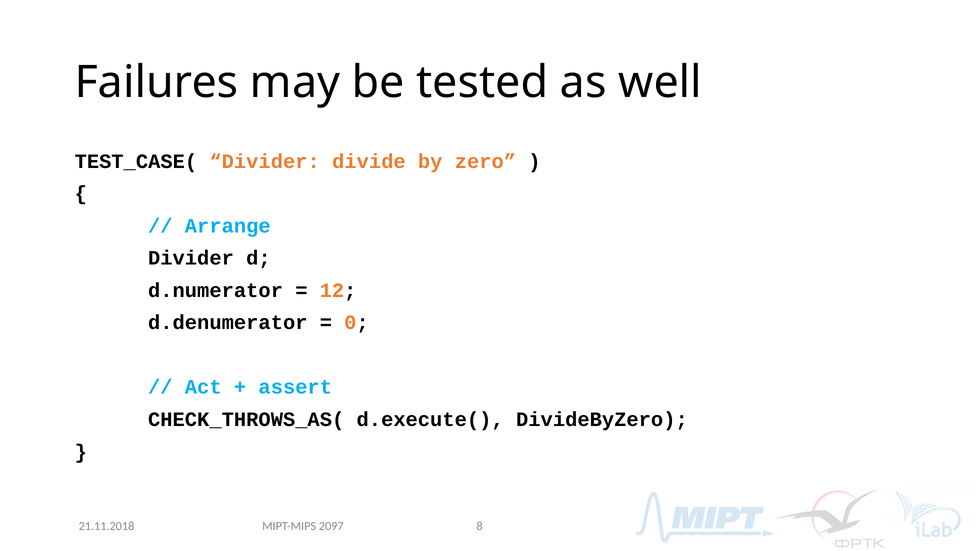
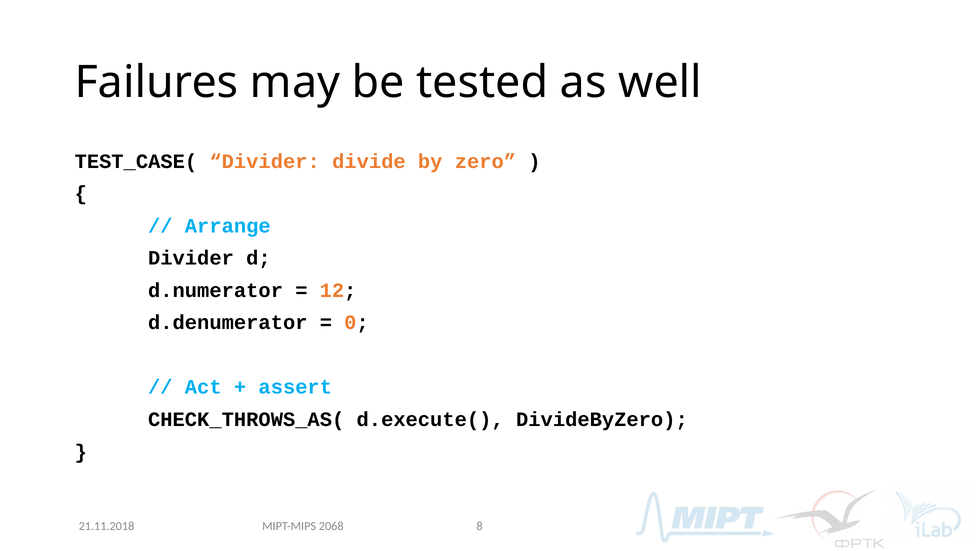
2097: 2097 -> 2068
